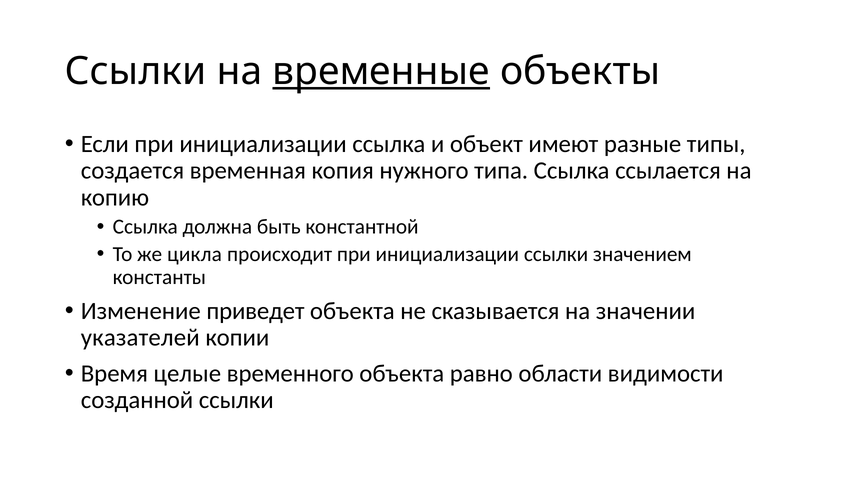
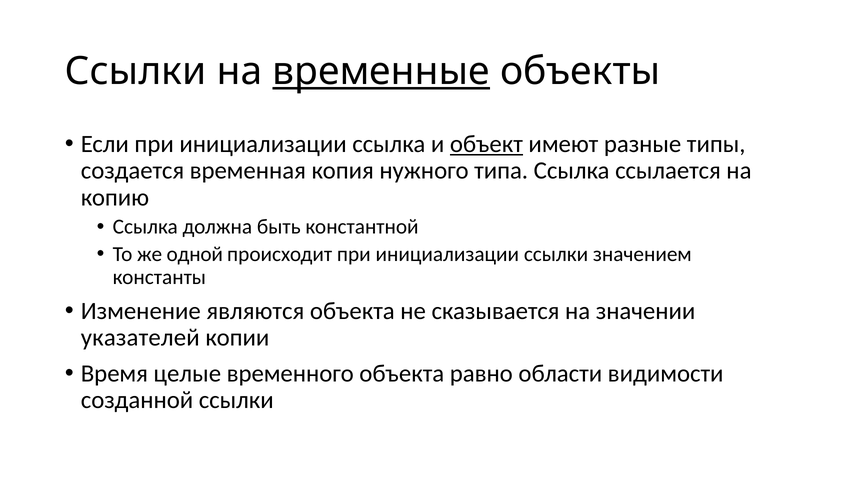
объект underline: none -> present
цикла: цикла -> одной
приведет: приведет -> являются
